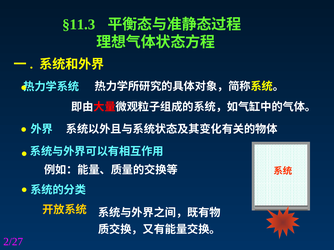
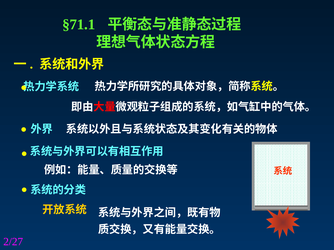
§11.3: §11.3 -> §71.1
